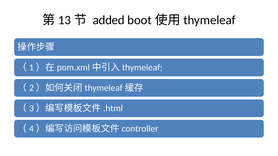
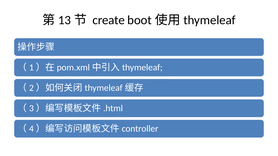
added: added -> create
